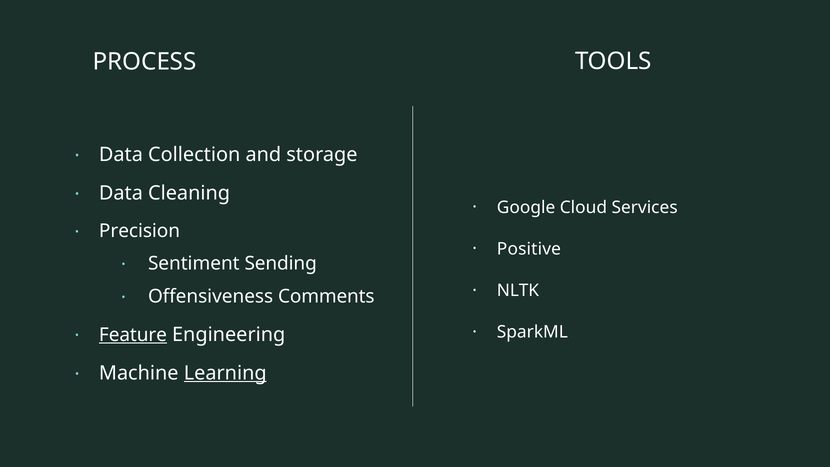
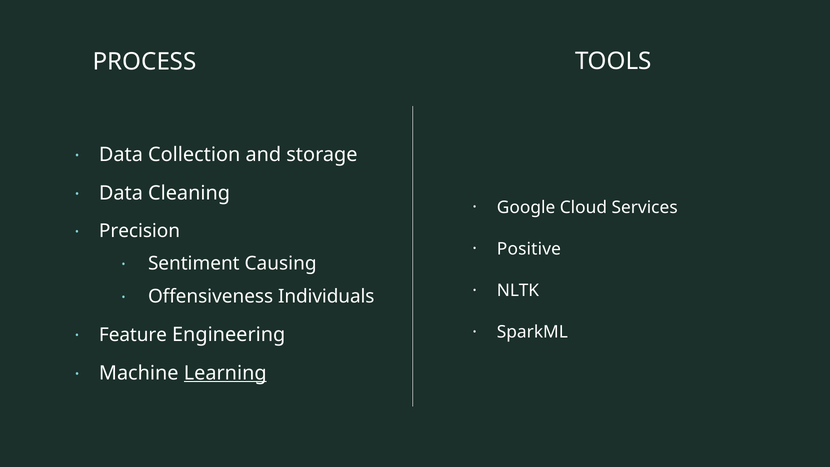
Sending: Sending -> Causing
Comments: Comments -> Individuals
Feature underline: present -> none
